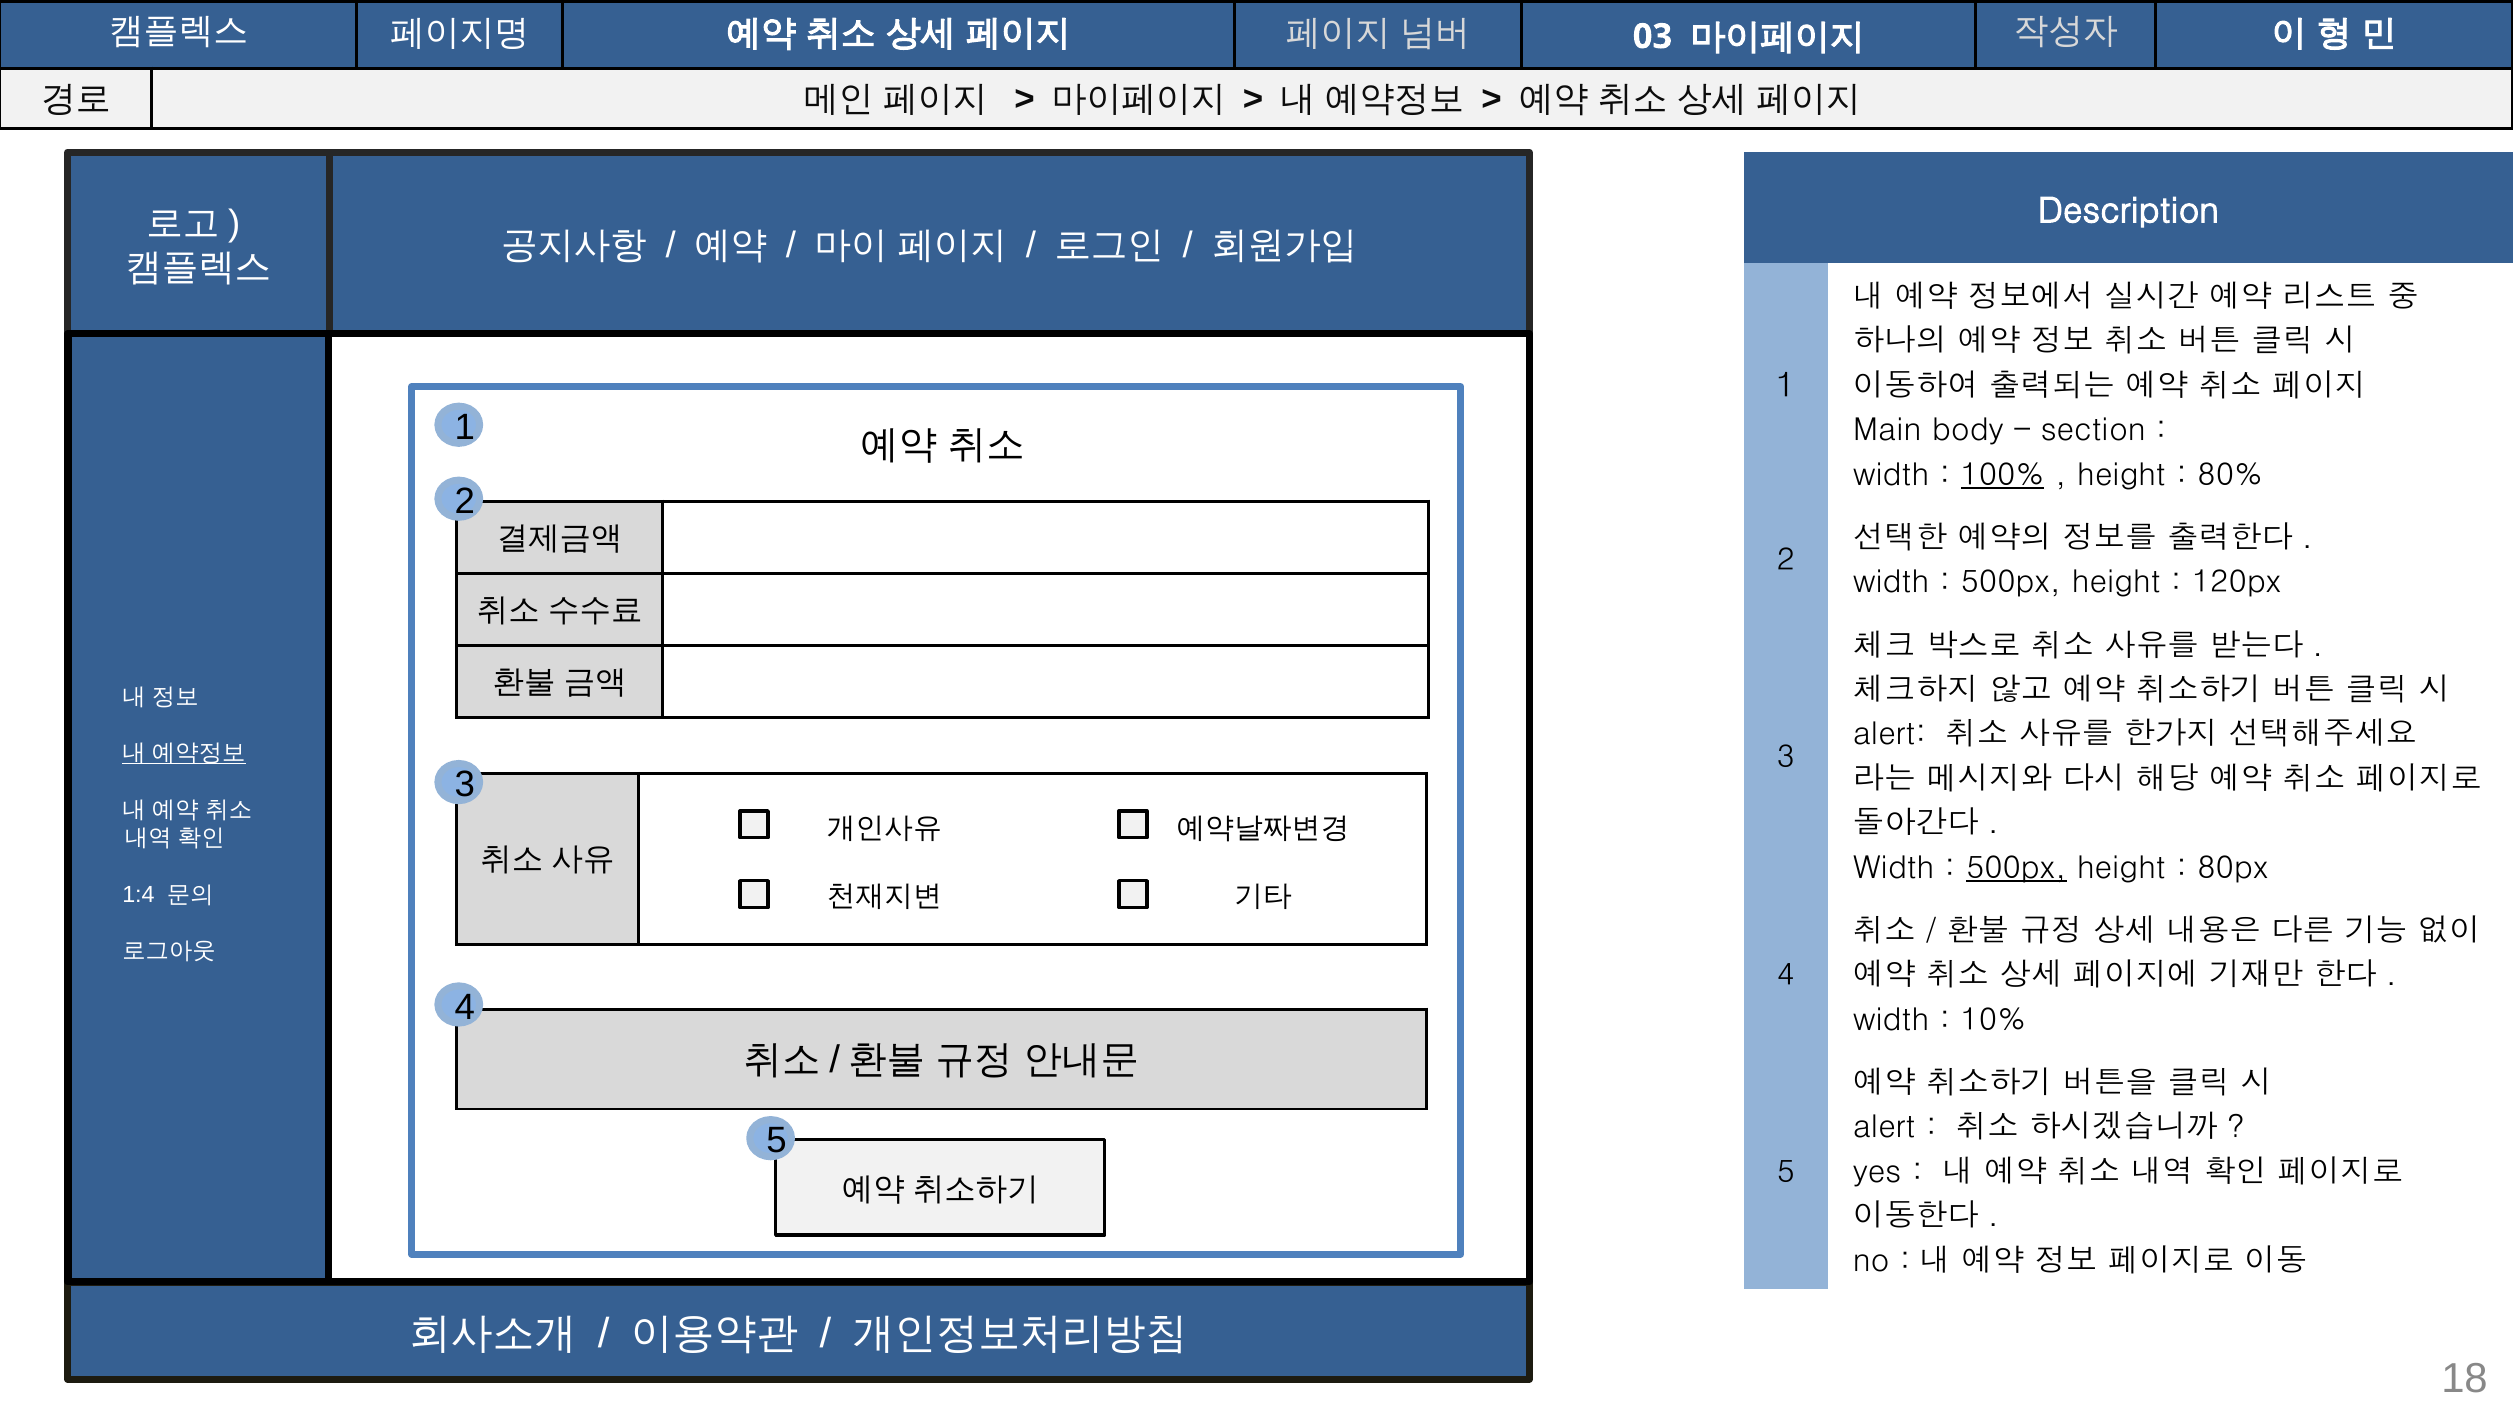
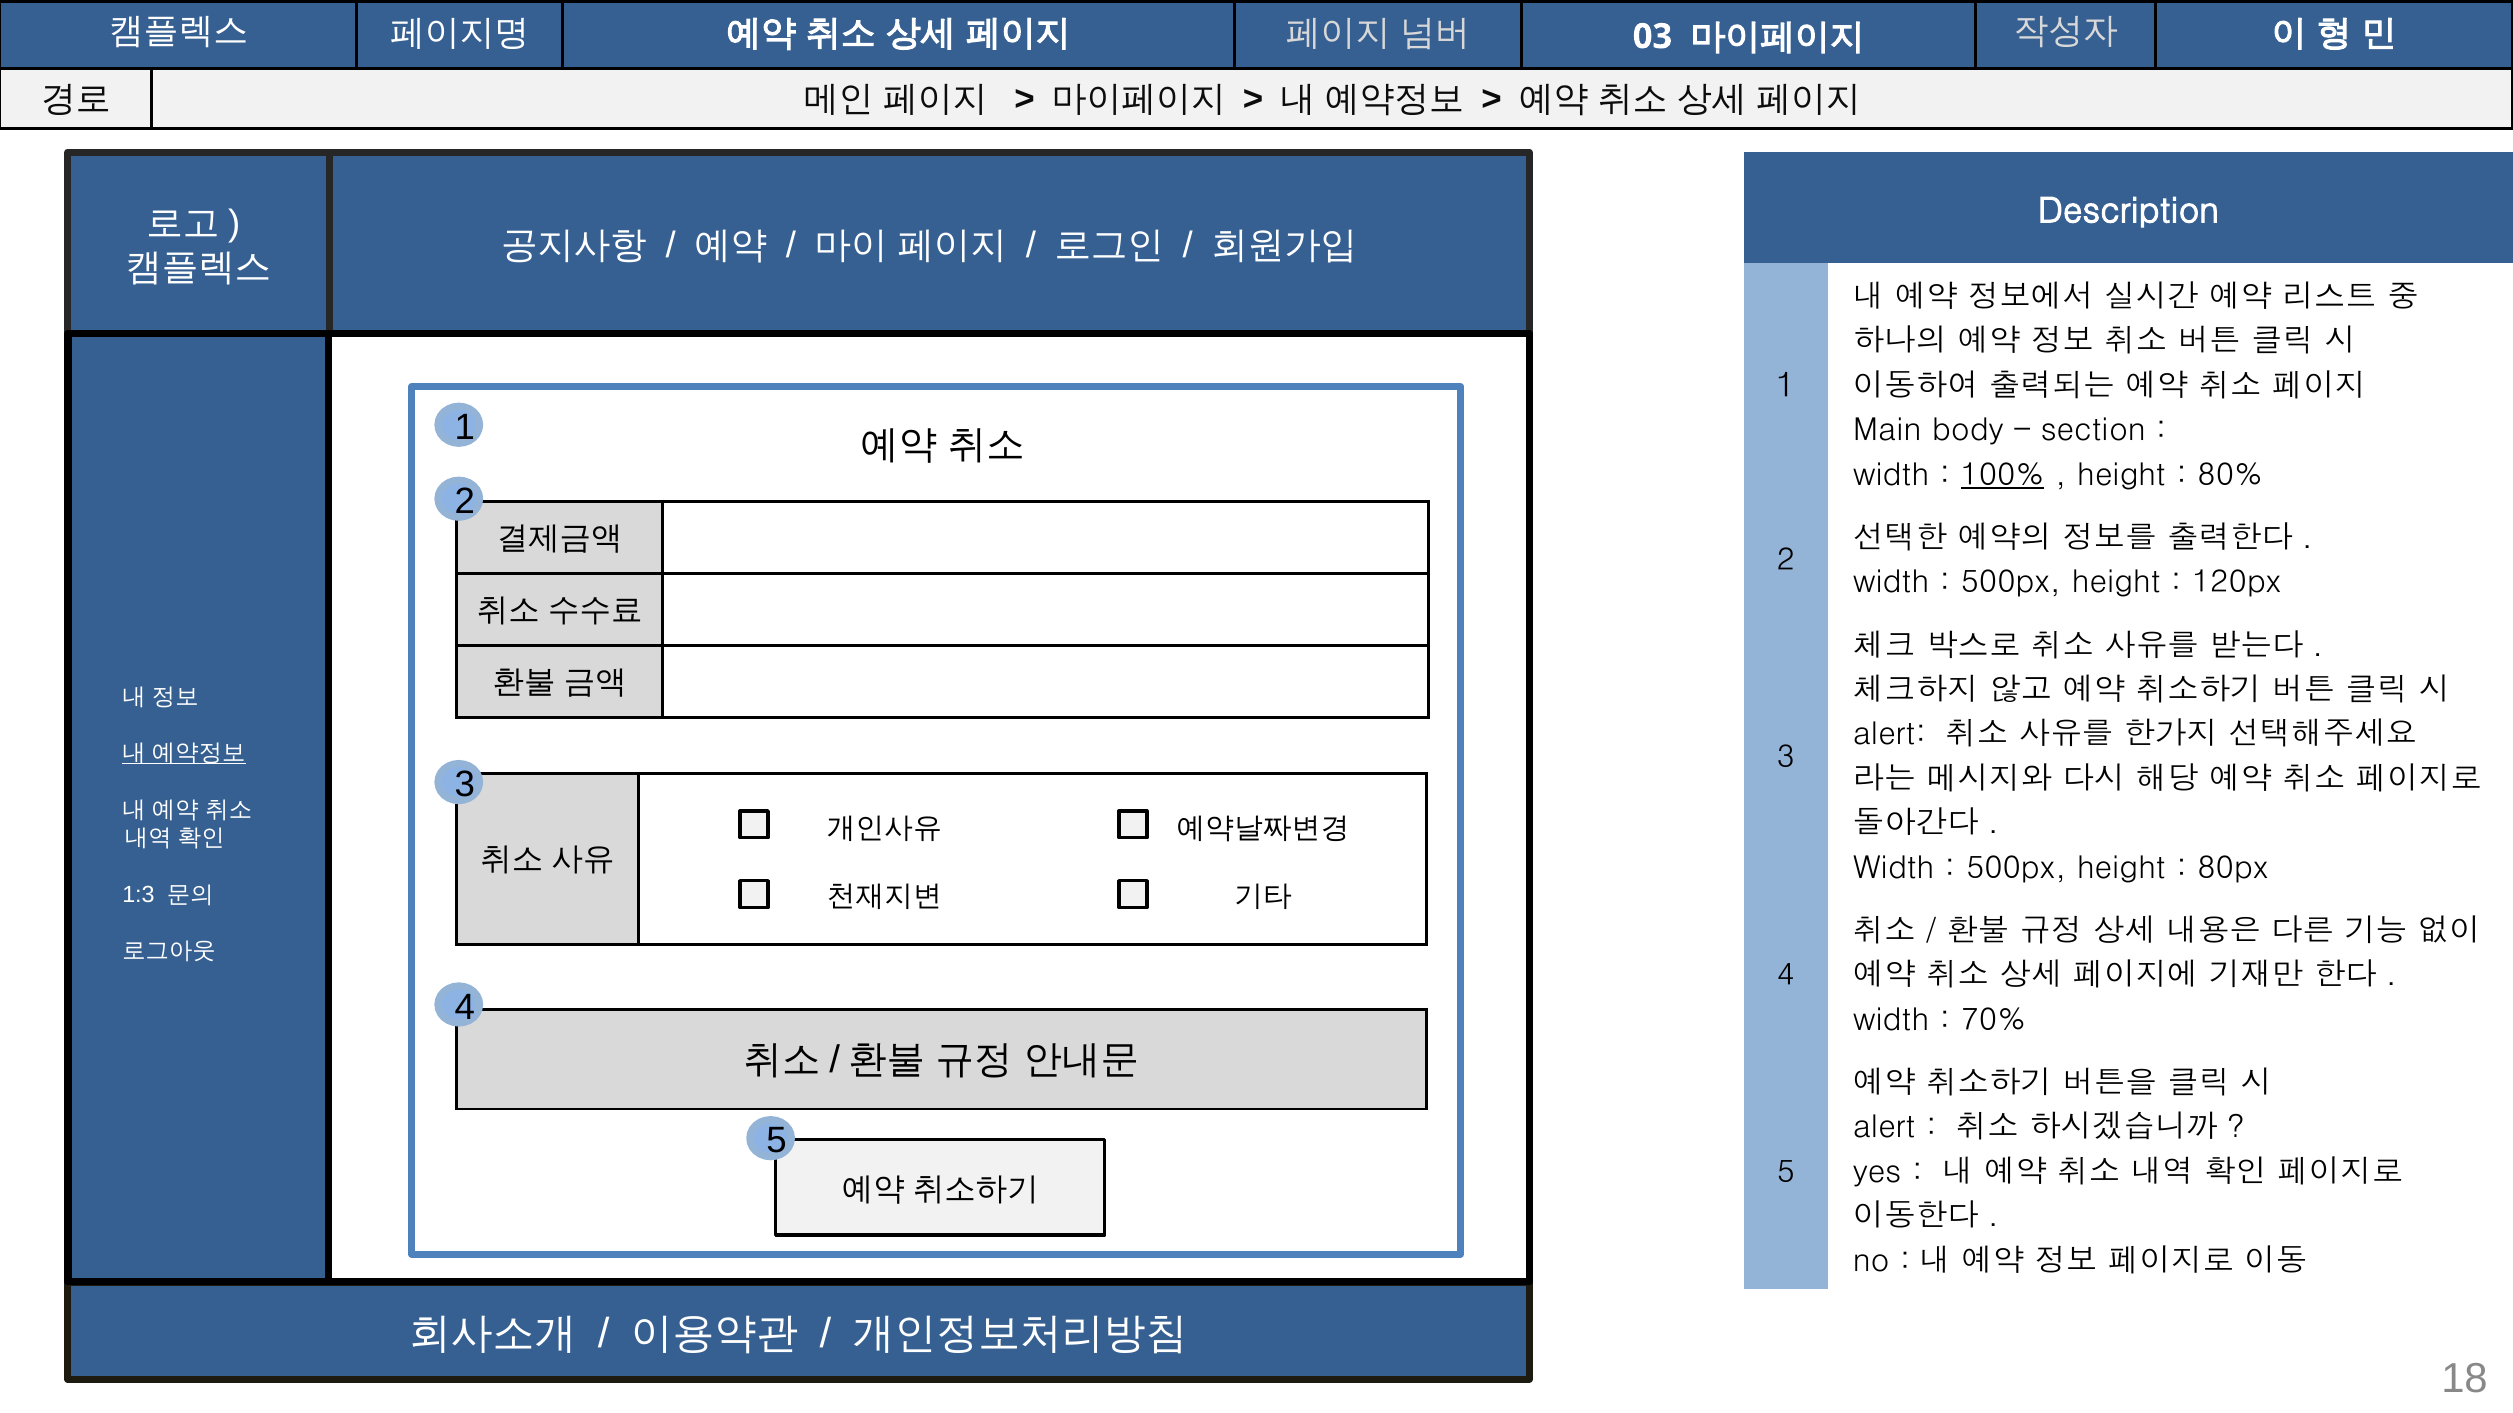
500px at (2016, 868) underline: present -> none
1:4: 1:4 -> 1:3
10%: 10% -> 70%
